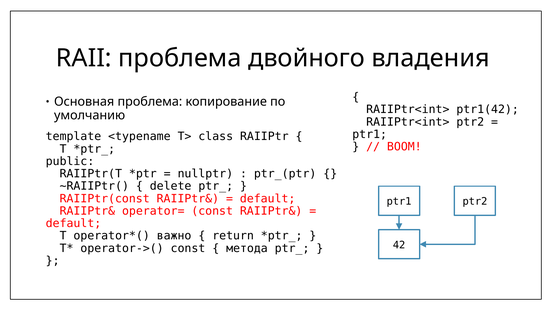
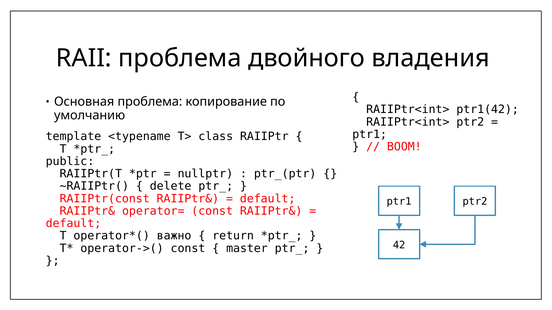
метода: метода -> master
